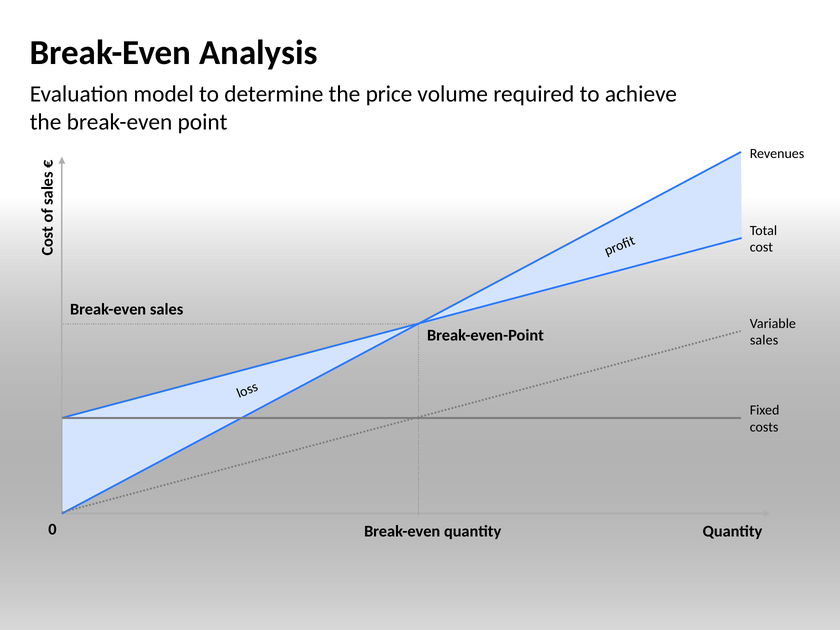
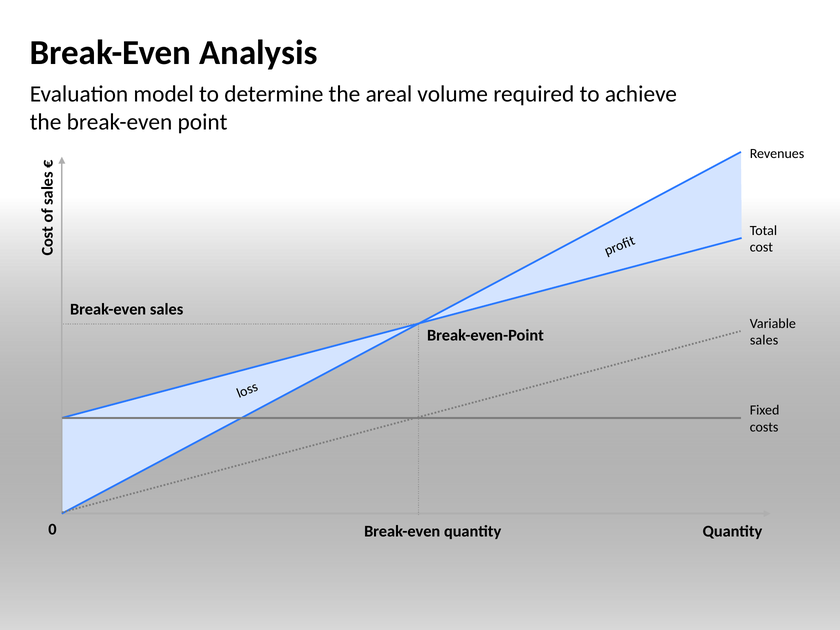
price: price -> areal
